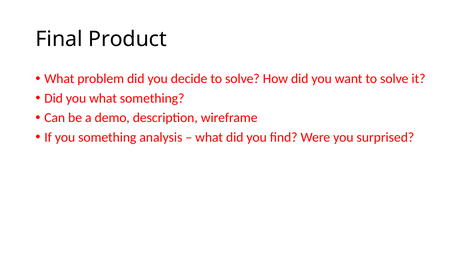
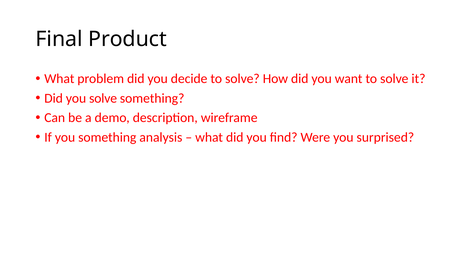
you what: what -> solve
